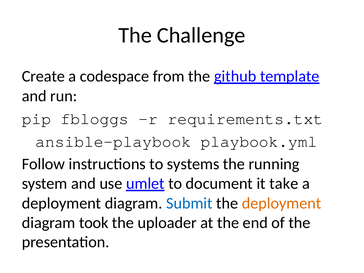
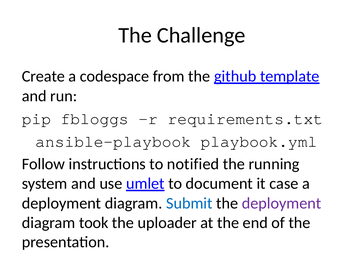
systems: systems -> notified
take: take -> case
deployment at (282, 203) colour: orange -> purple
